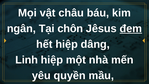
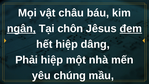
ngân underline: none -> present
Linh: Linh -> Phải
quyền: quyền -> chúng
